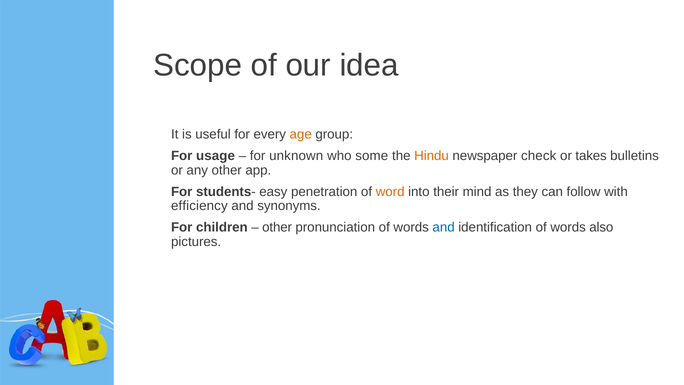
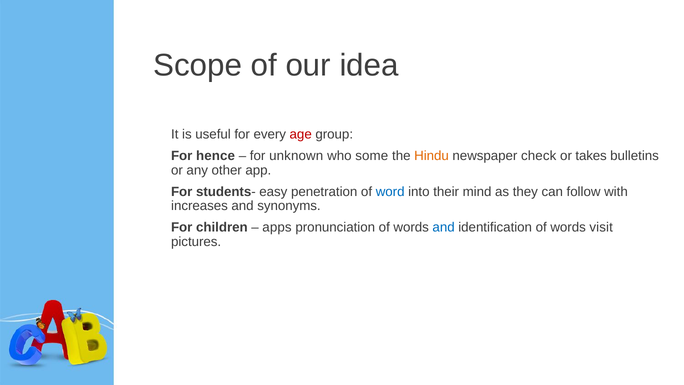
age colour: orange -> red
usage: usage -> hence
word colour: orange -> blue
efficiency: efficiency -> increases
other at (277, 227): other -> apps
also: also -> visit
